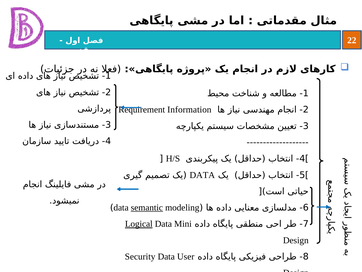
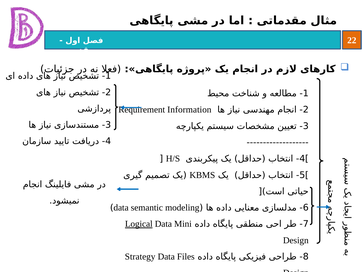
DATA at (202, 175): DATA -> KBMS
semantic underline: present -> none
Security: Security -> Strategy
User: User -> Files
